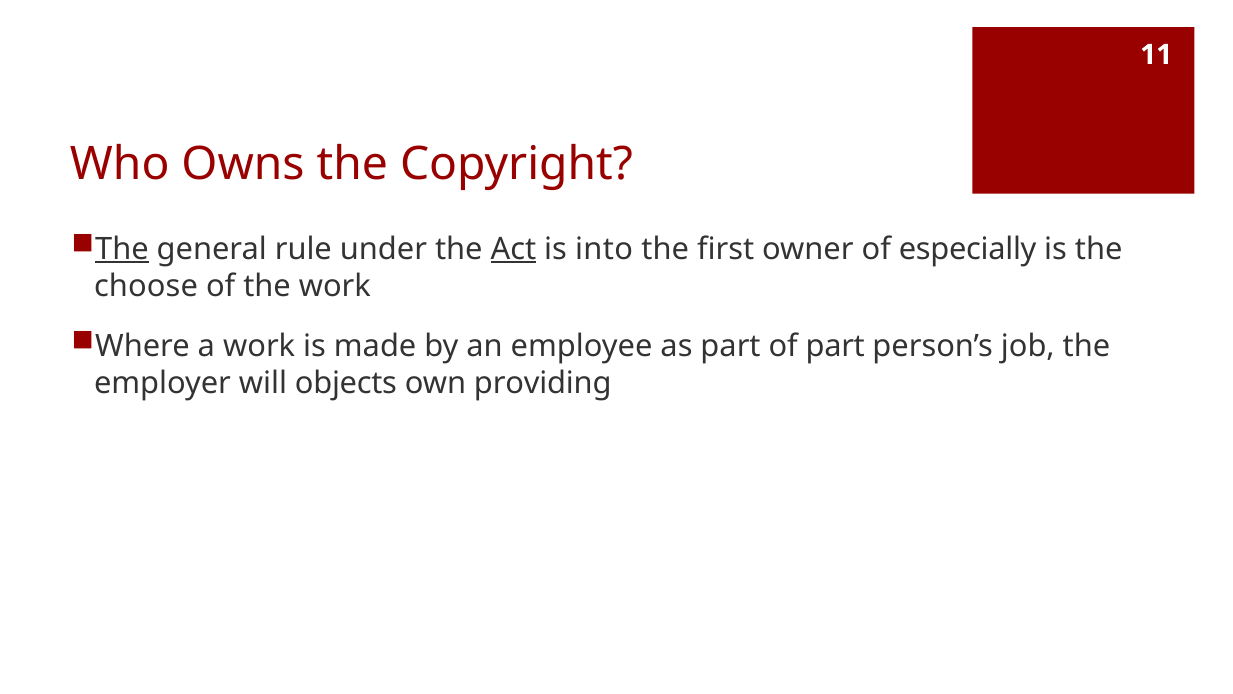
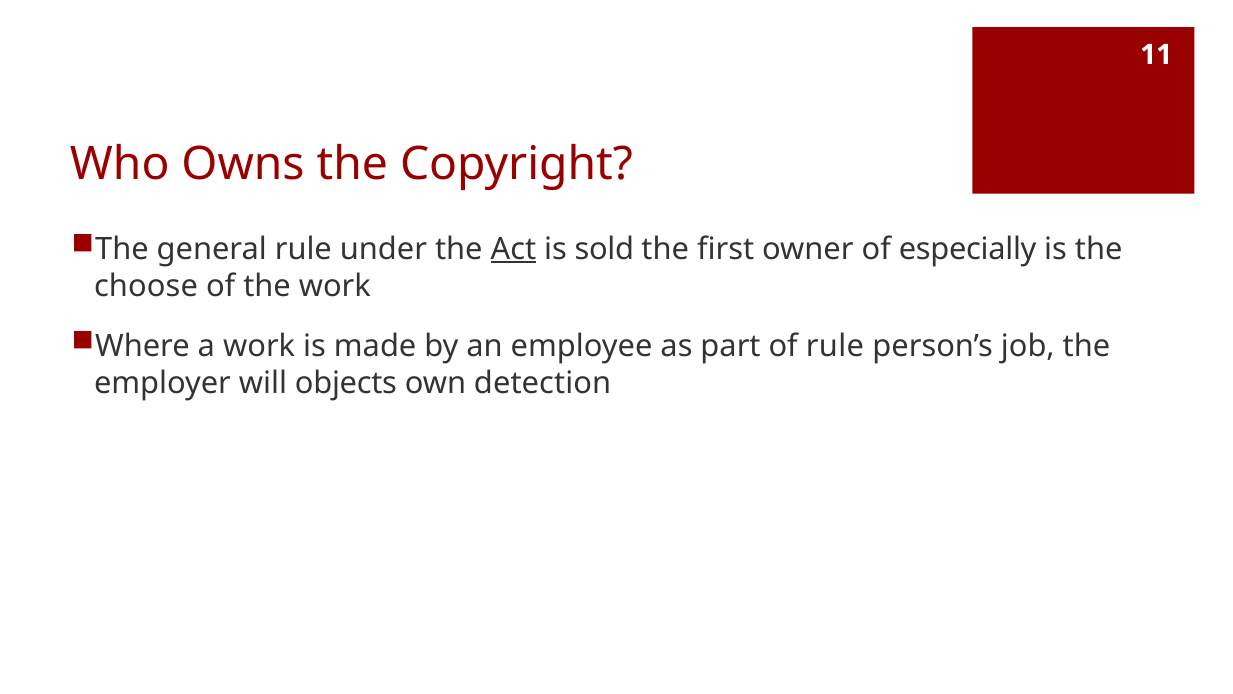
The at (122, 249) underline: present -> none
into: into -> sold
of part: part -> rule
providing: providing -> detection
